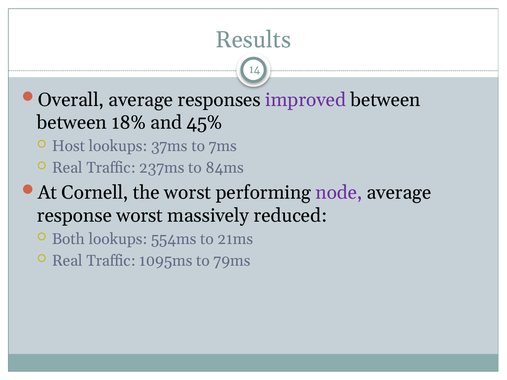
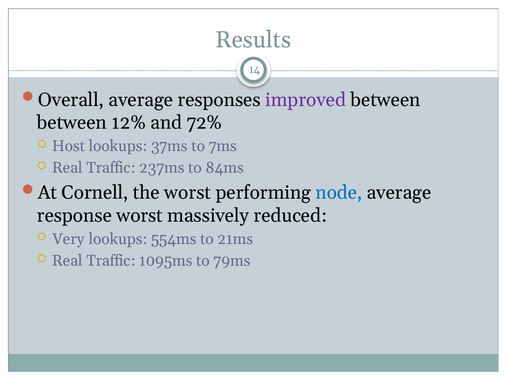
18%: 18% -> 12%
45%: 45% -> 72%
node colour: purple -> blue
Both: Both -> Very
